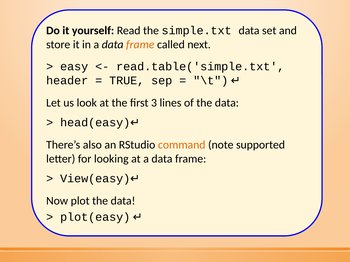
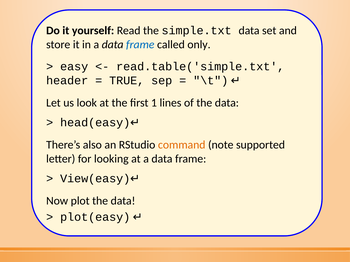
frame at (140, 45) colour: orange -> blue
next: next -> only
3: 3 -> 1
